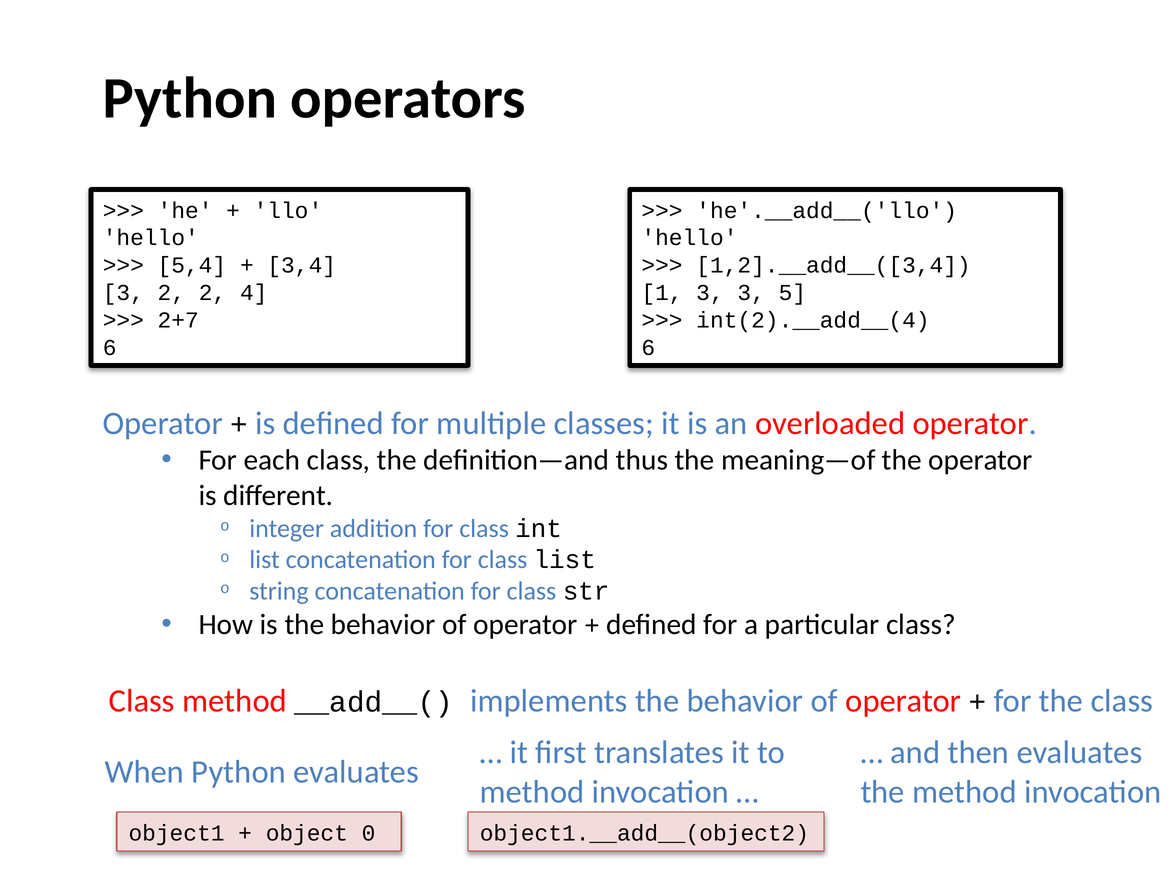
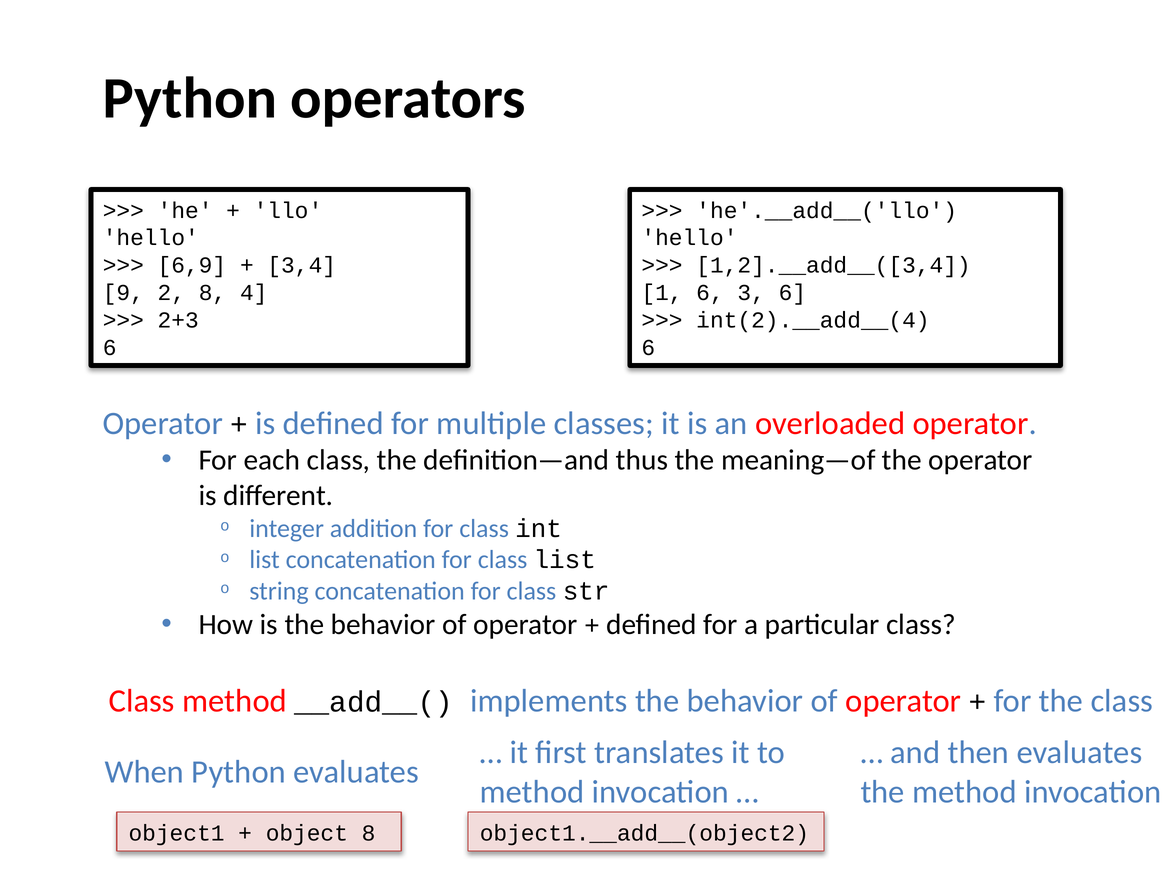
5,4: 5,4 -> 6,9
3 at (123, 293): 3 -> 9
2 2: 2 -> 8
1 3: 3 -> 6
3 5: 5 -> 6
2+7: 2+7 -> 2+3
object 0: 0 -> 8
